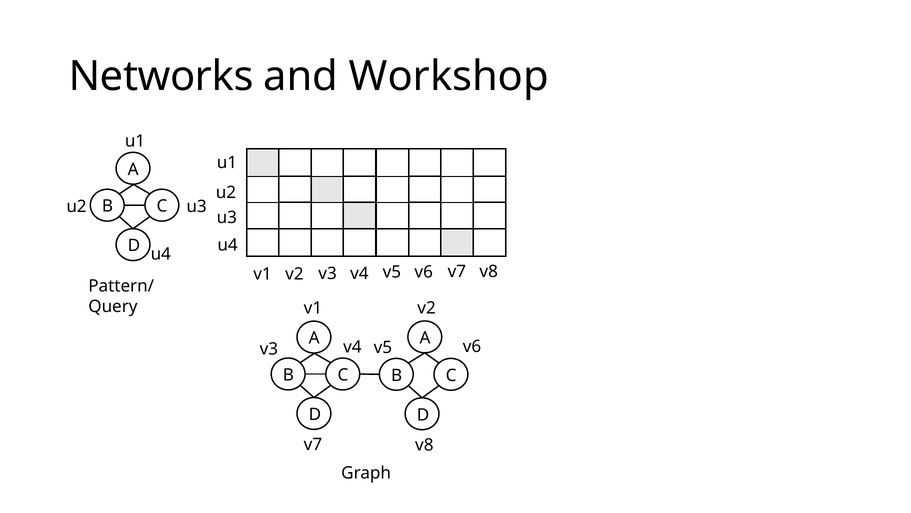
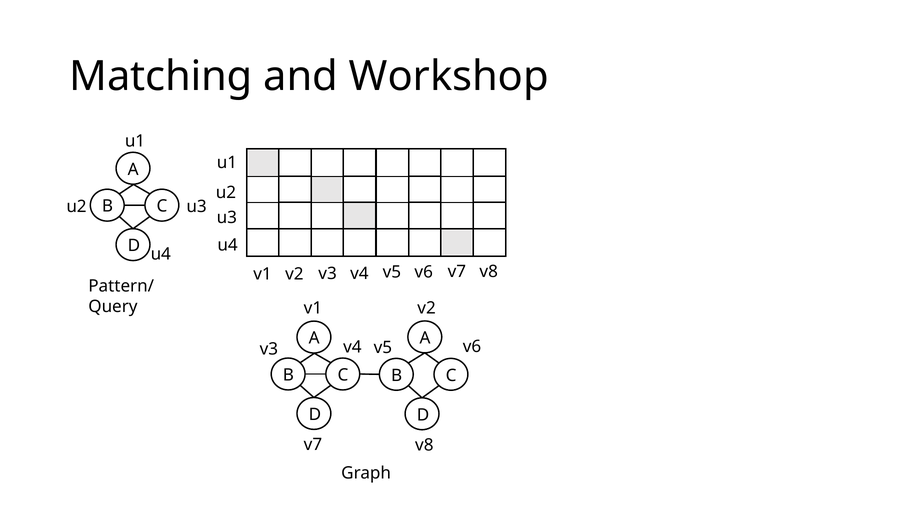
Networks: Networks -> Matching
